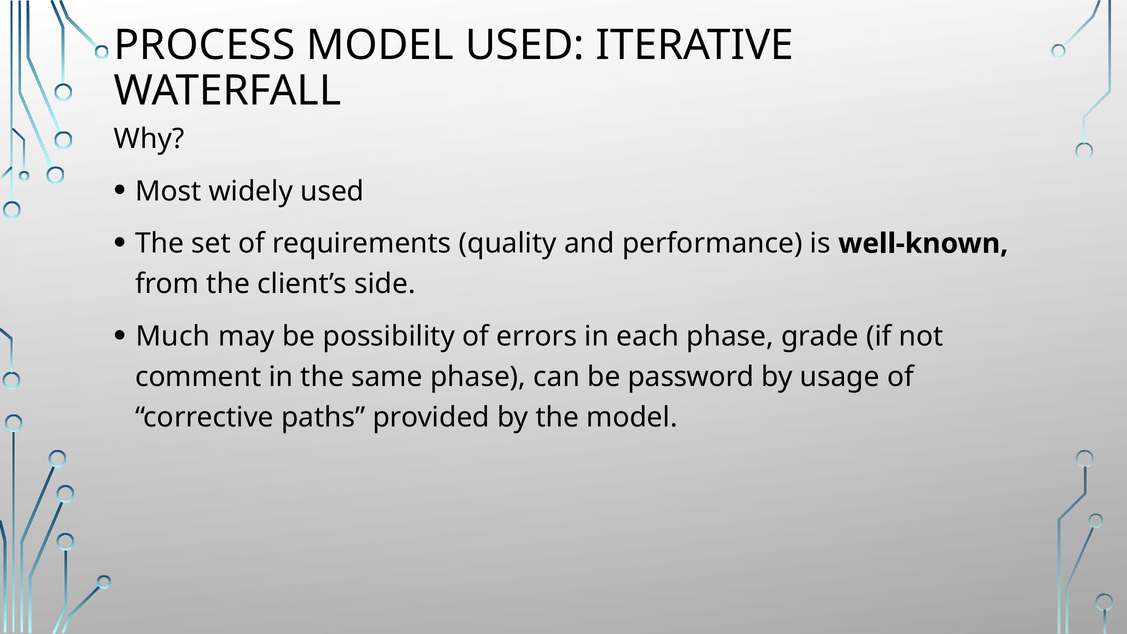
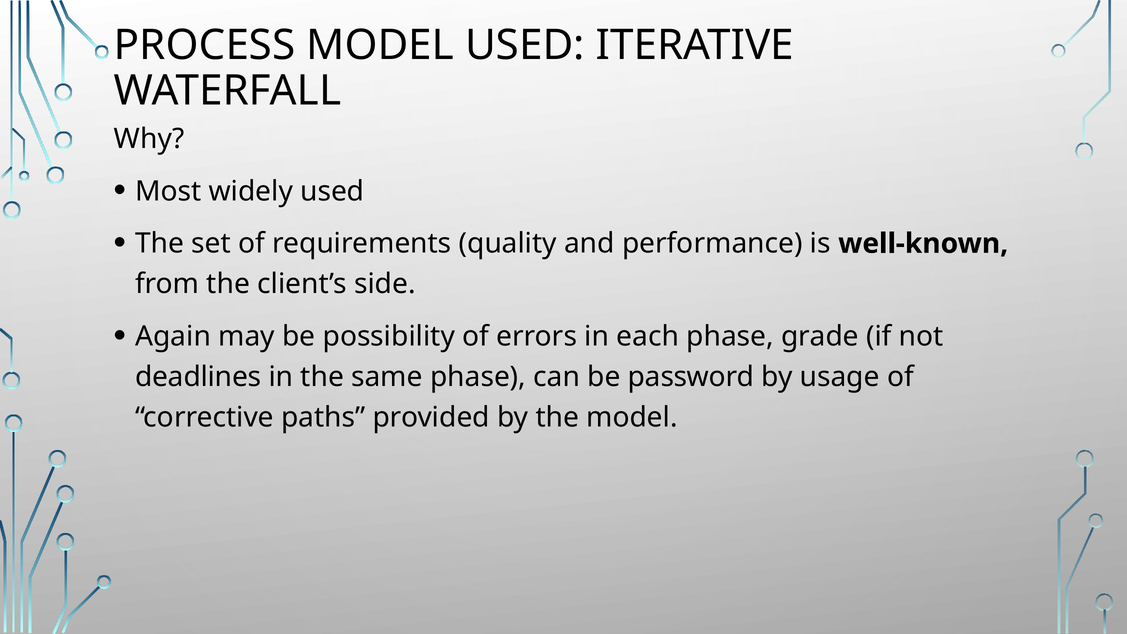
Much: Much -> Again
comment: comment -> deadlines
